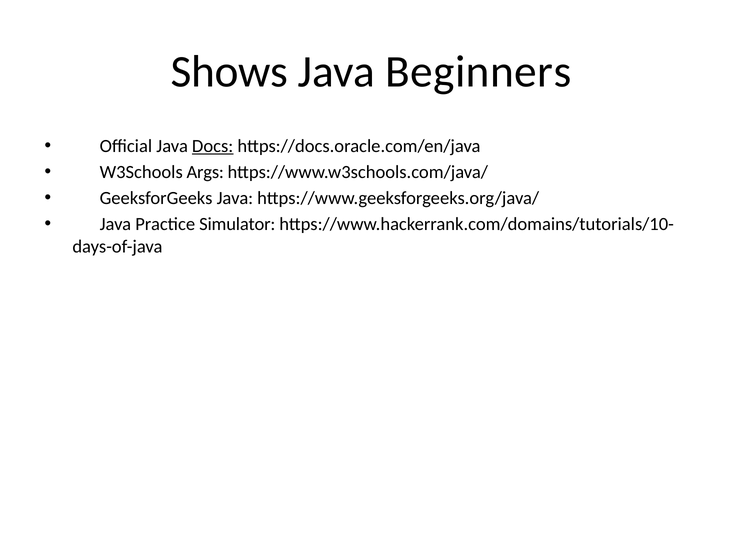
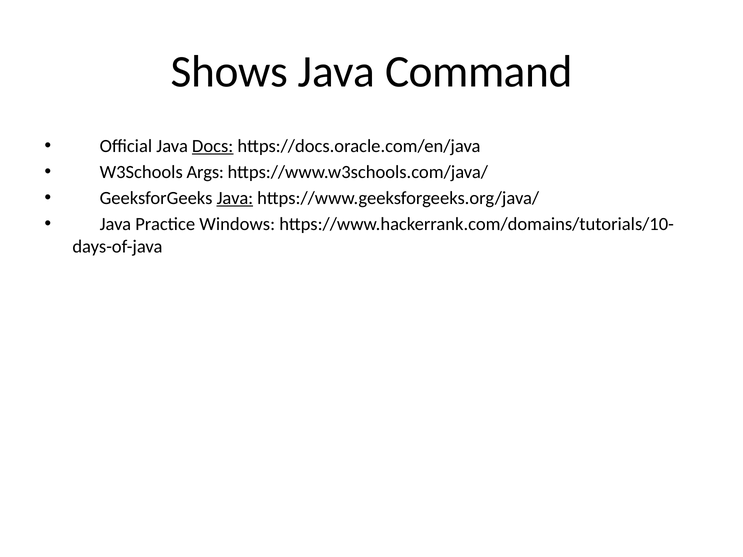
Beginners: Beginners -> Command
Java at (235, 198) underline: none -> present
Simulator: Simulator -> Windows
